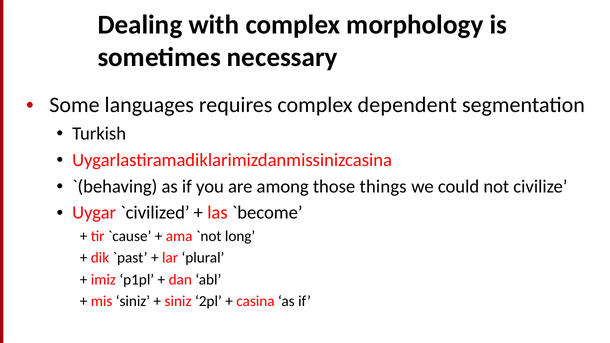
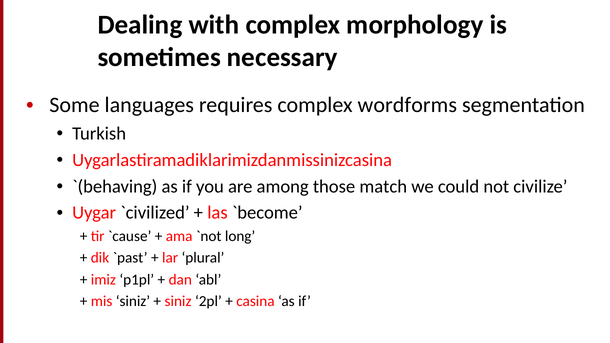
dependent: dependent -> wordforms
things: things -> match
